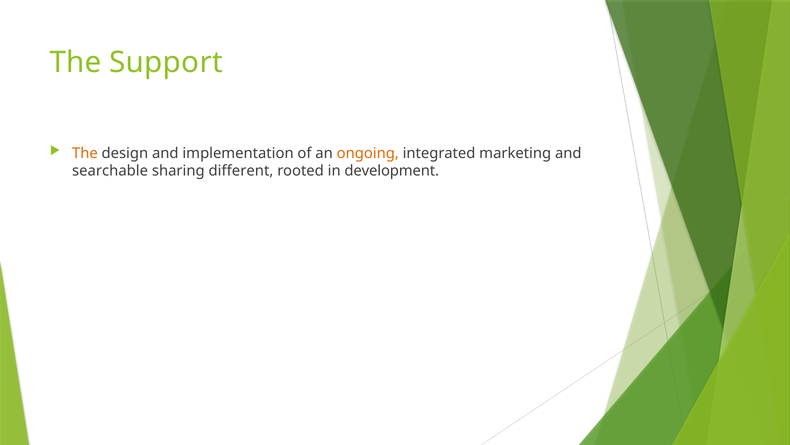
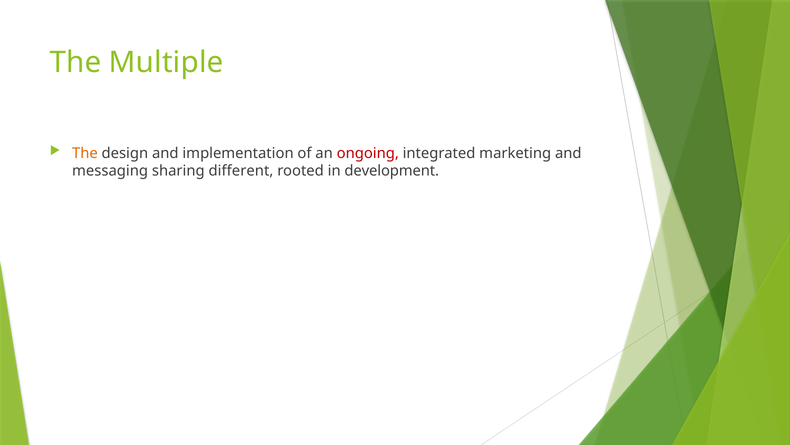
Support: Support -> Multiple
ongoing colour: orange -> red
searchable: searchable -> messaging
